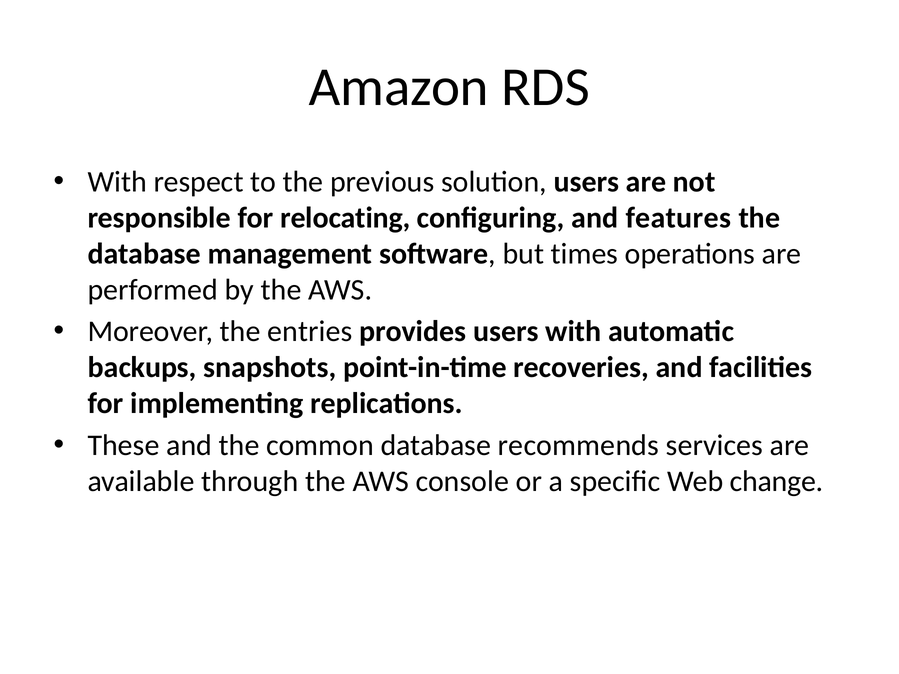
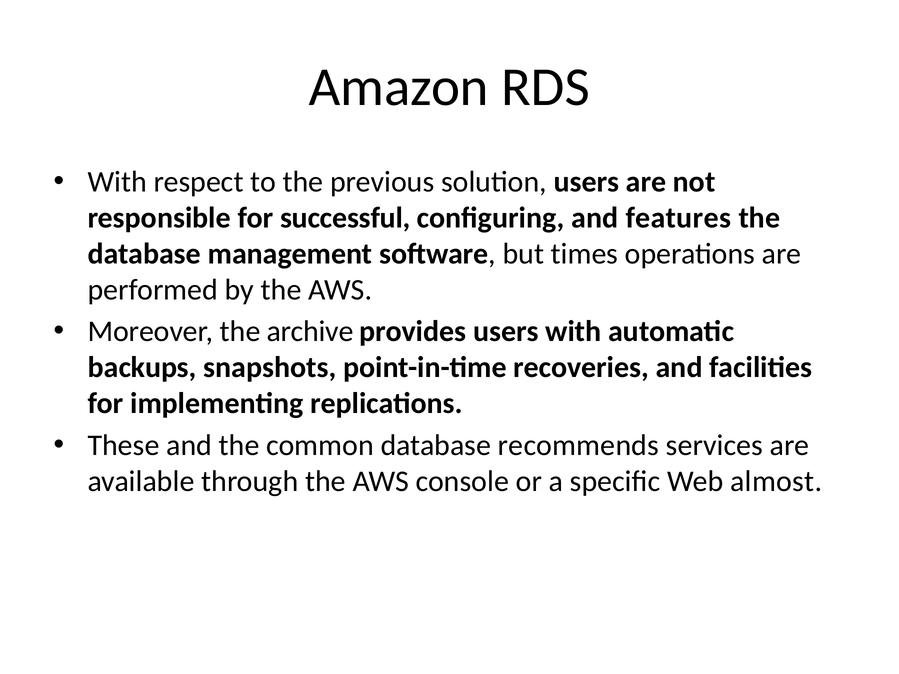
relocating: relocating -> successful
entries: entries -> archive
change: change -> almost
